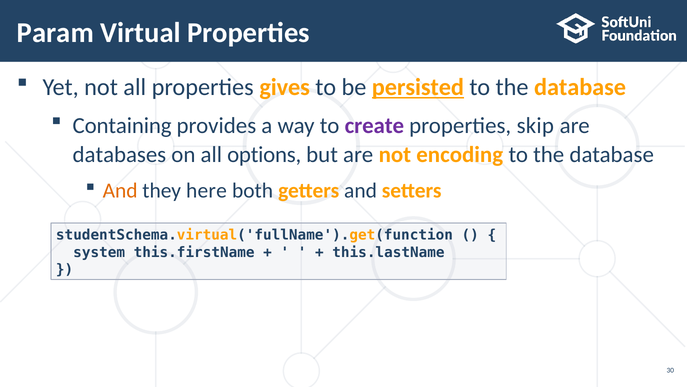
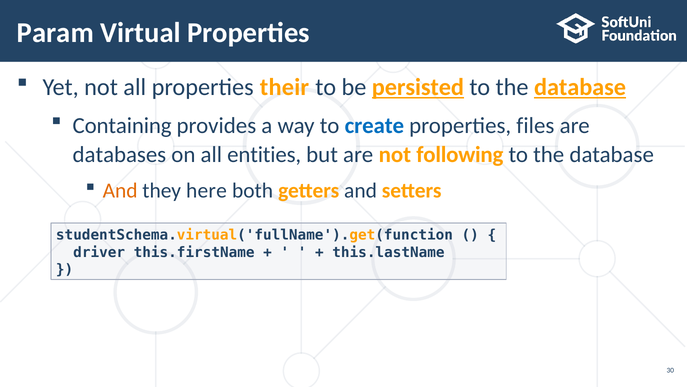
gives: gives -> their
database at (580, 87) underline: none -> present
create colour: purple -> blue
skip: skip -> files
options: options -> entities
encoding: encoding -> following
system: system -> driver
